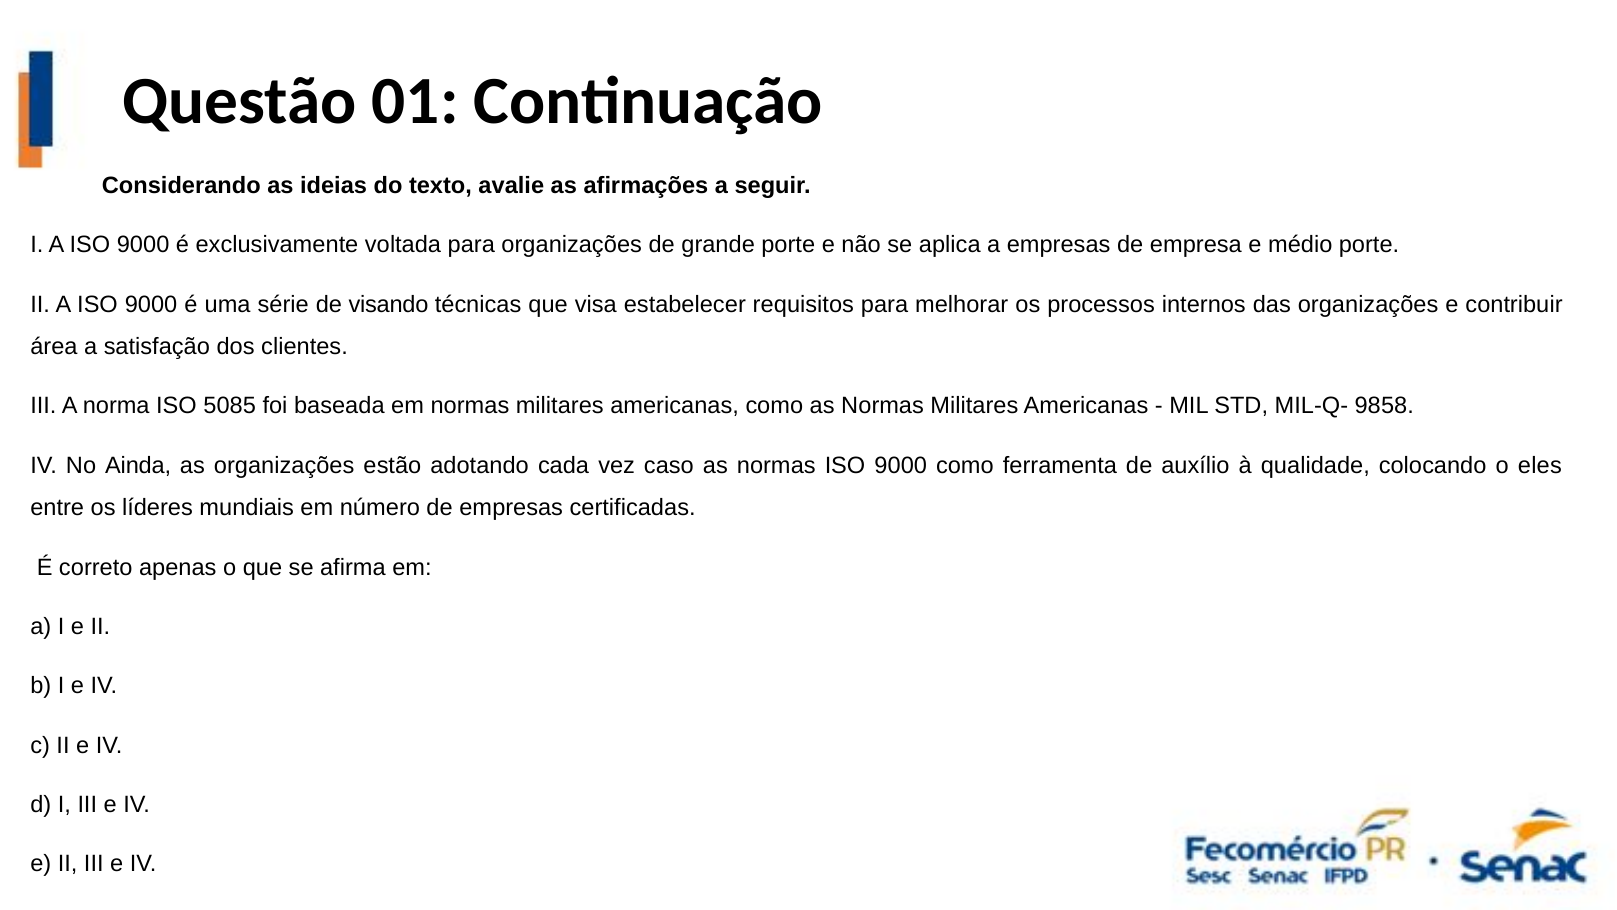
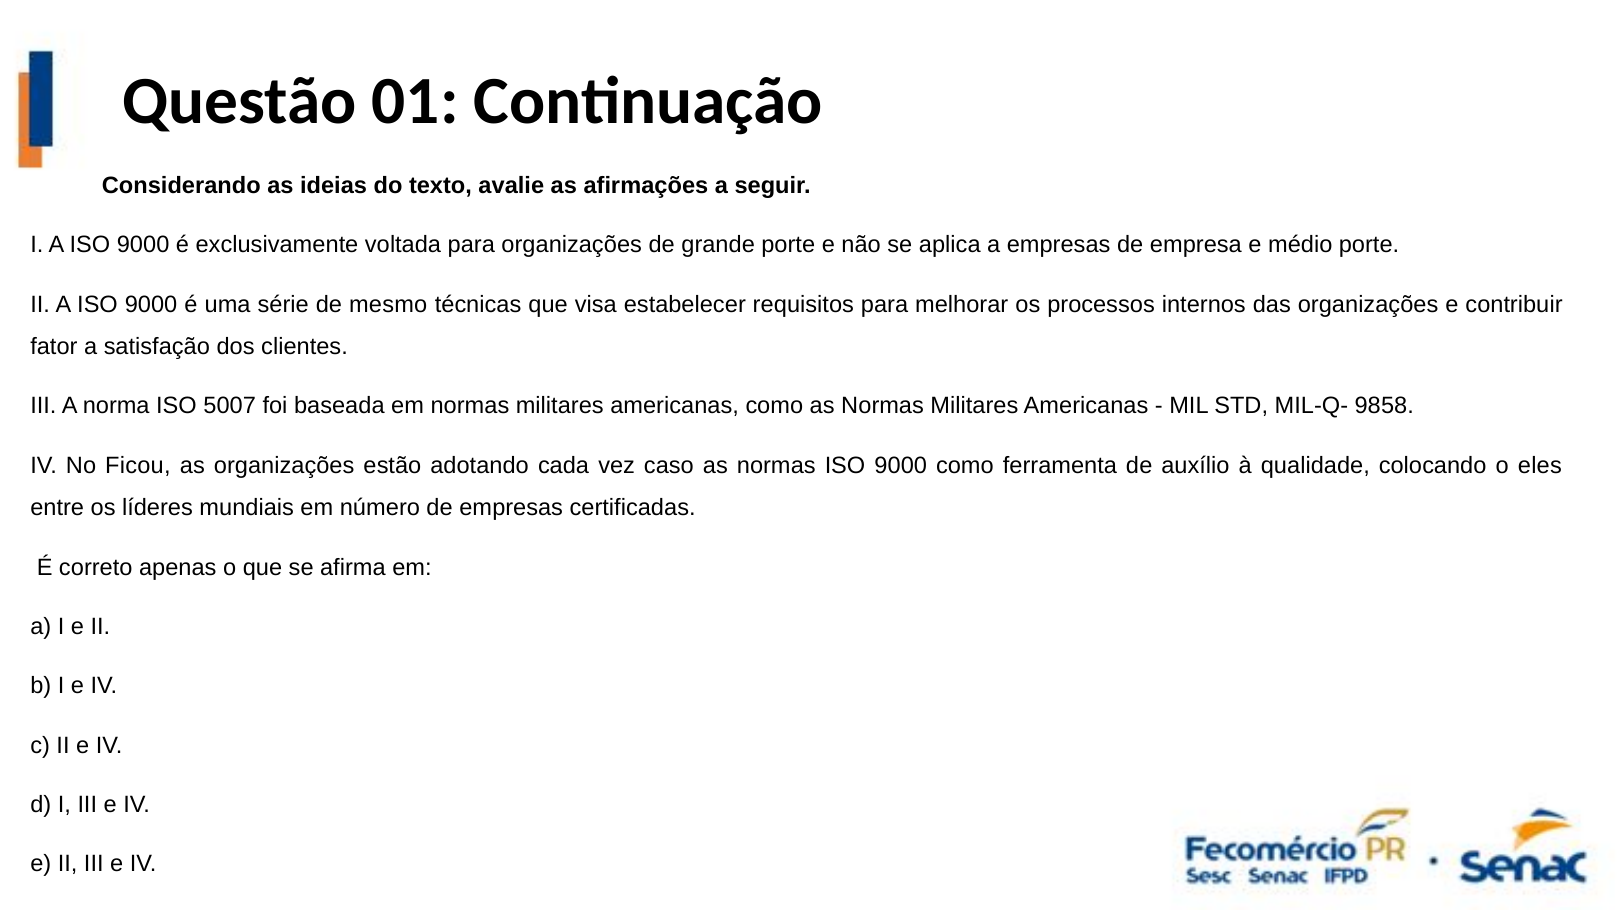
visando: visando -> mesmo
área: área -> fator
5085: 5085 -> 5007
Ainda: Ainda -> Ficou
